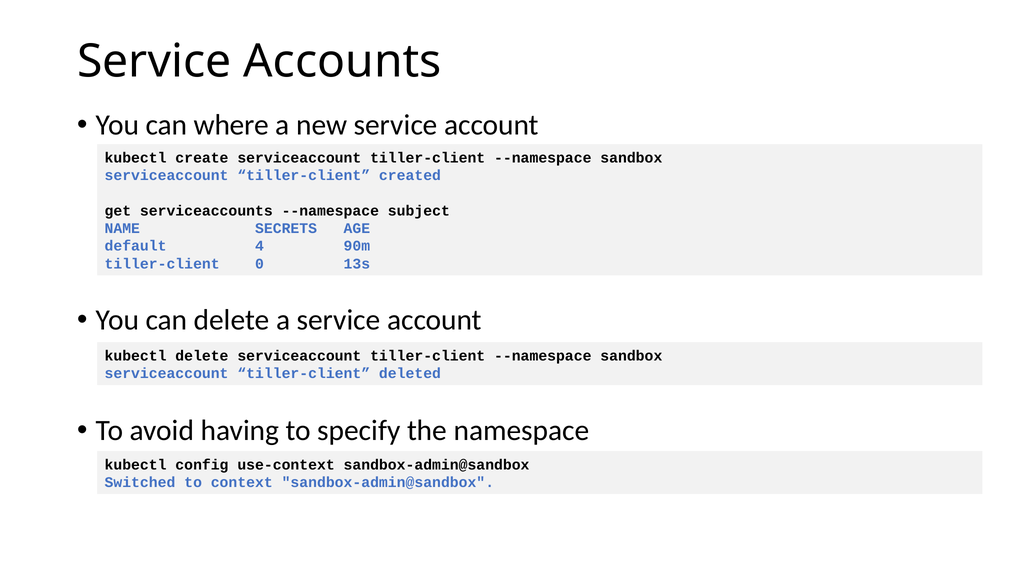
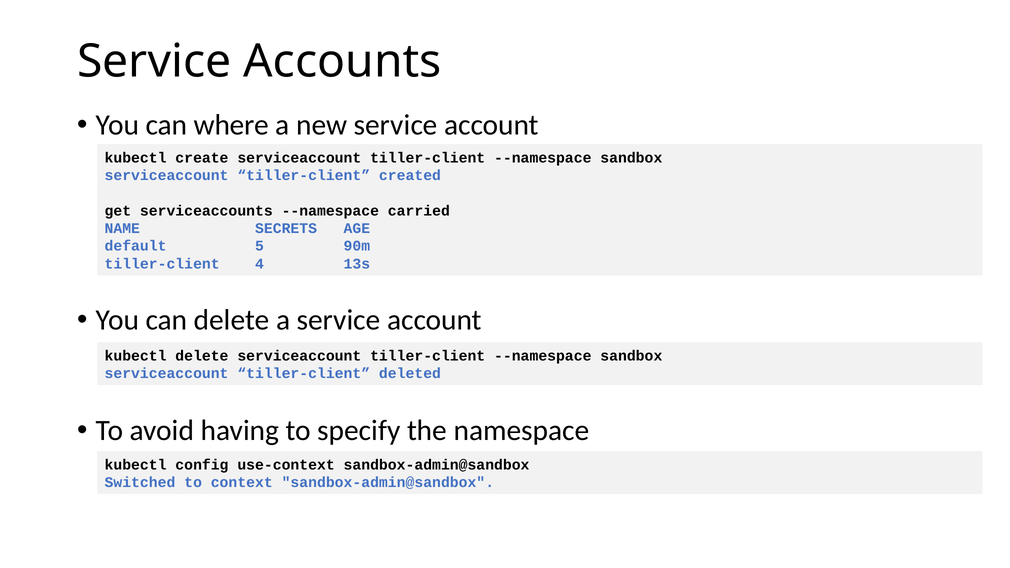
subject: subject -> carried
4: 4 -> 5
0: 0 -> 4
